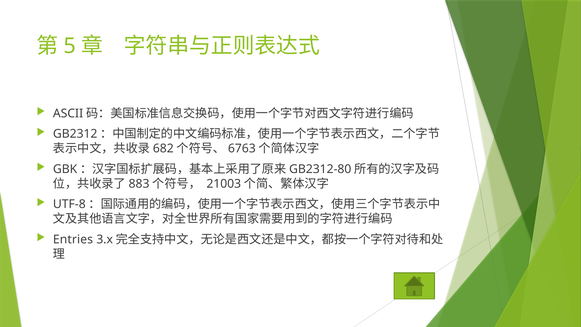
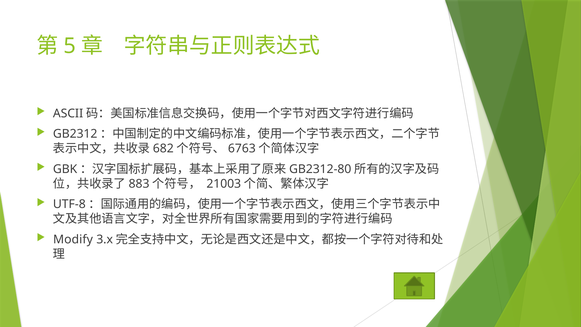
Entries: Entries -> Modify
